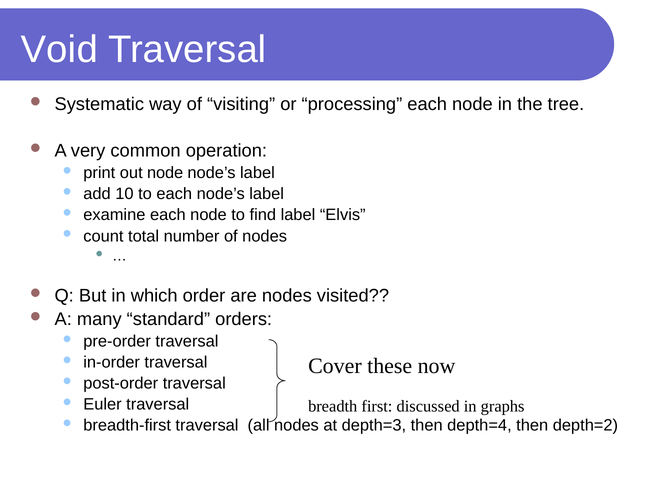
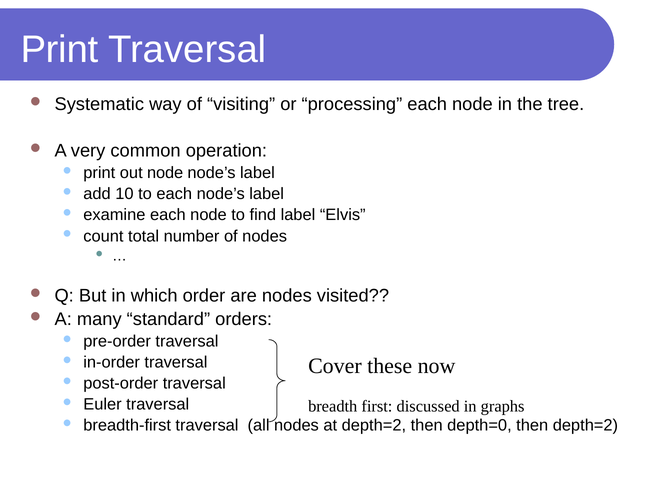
Void at (59, 49): Void -> Print
at depth=3: depth=3 -> depth=2
depth=4: depth=4 -> depth=0
